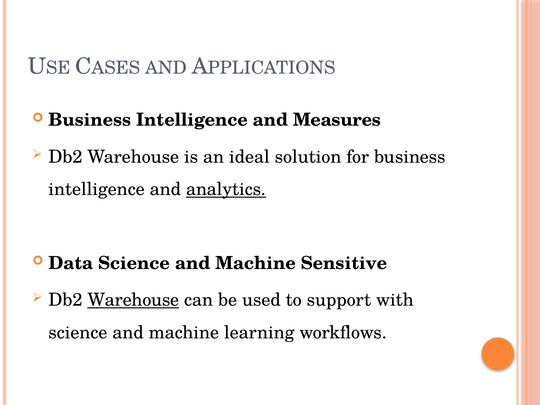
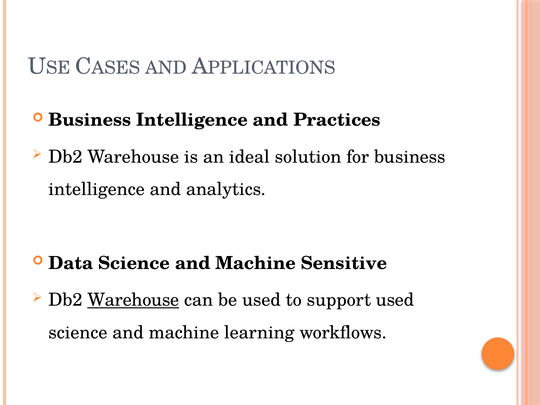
Measures: Measures -> Practices
analytics underline: present -> none
support with: with -> used
